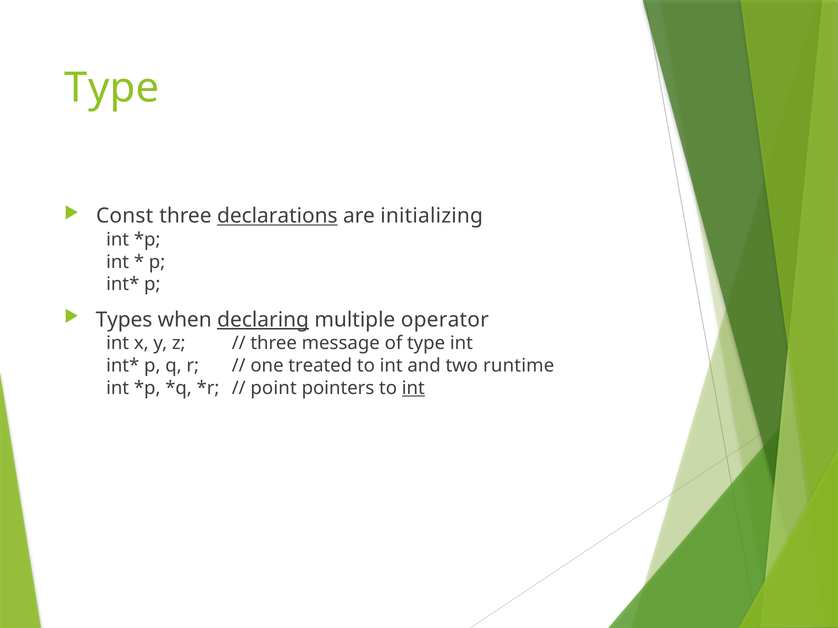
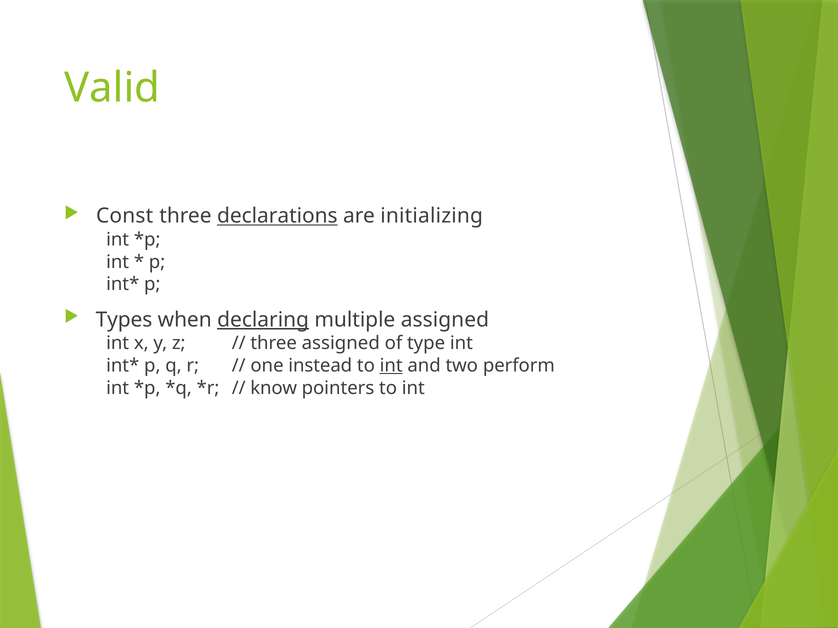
Type at (112, 88): Type -> Valid
multiple operator: operator -> assigned
three message: message -> assigned
treated: treated -> instead
int at (391, 366) underline: none -> present
runtime: runtime -> perform
point: point -> know
int at (413, 388) underline: present -> none
